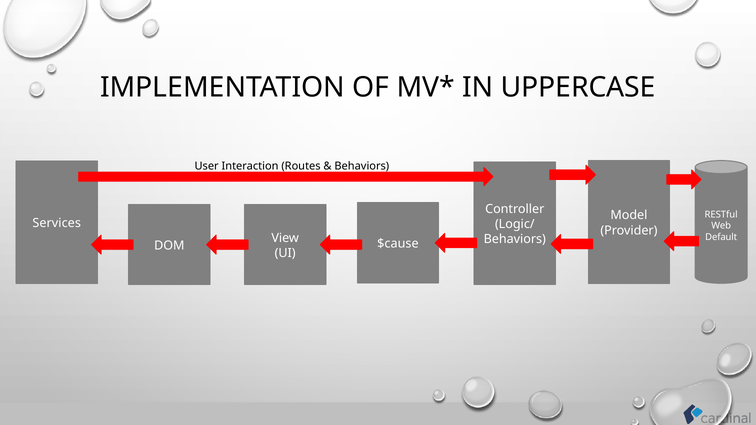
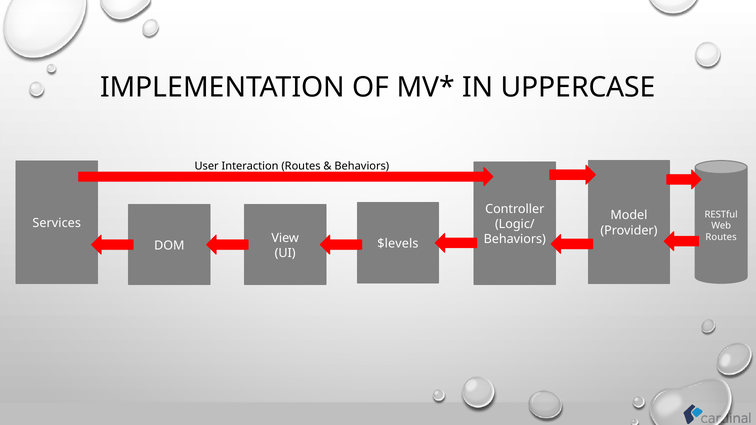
Default at (721, 237): Default -> Routes
$cause: $cause -> $levels
